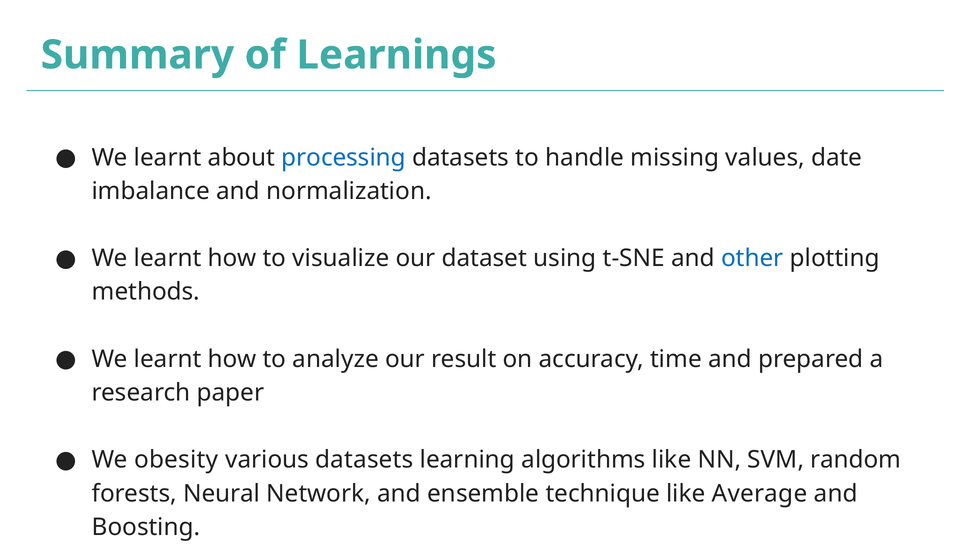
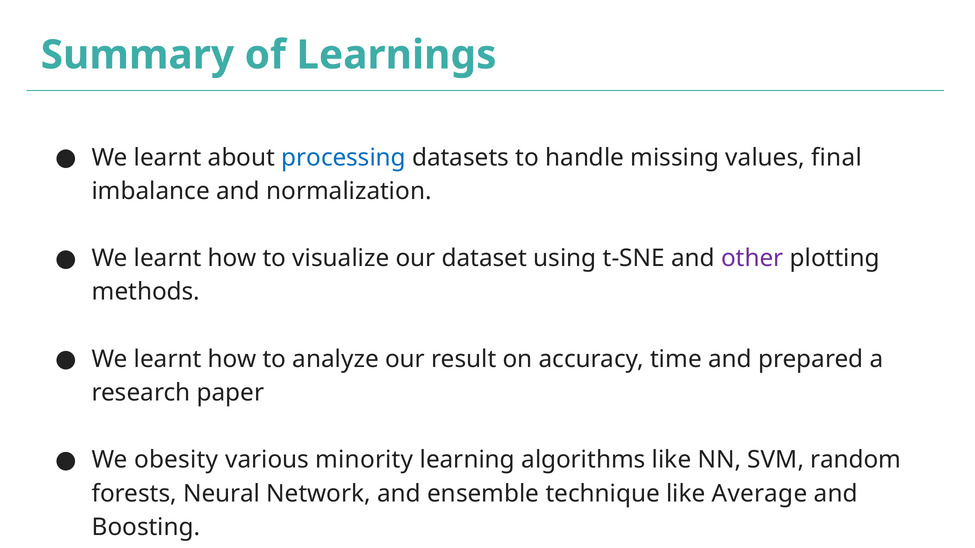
date: date -> final
other colour: blue -> purple
various datasets: datasets -> minority
